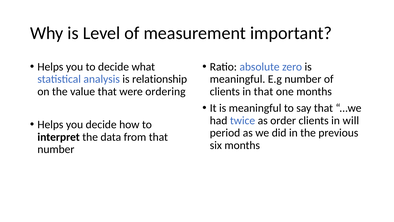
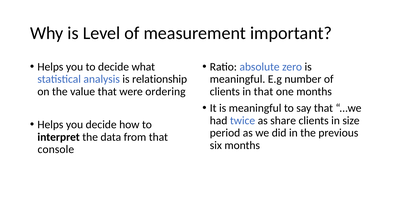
order: order -> share
will: will -> size
number at (56, 149): number -> console
